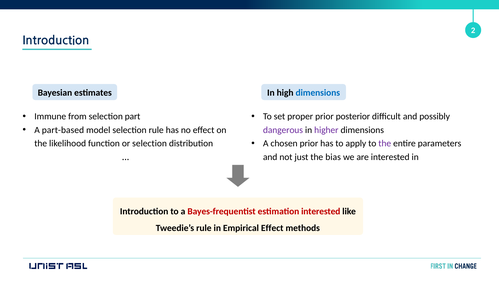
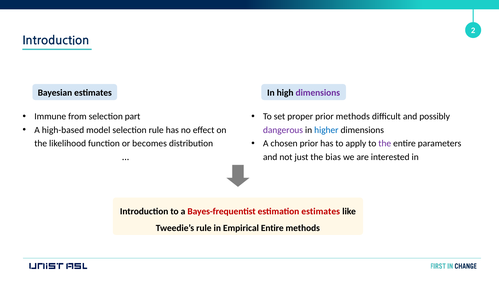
dimensions at (318, 93) colour: blue -> purple
prior posterior: posterior -> methods
part-based: part-based -> high-based
higher colour: purple -> blue
or selection: selection -> becomes
estimation interested: interested -> estimates
Empirical Effect: Effect -> Entire
